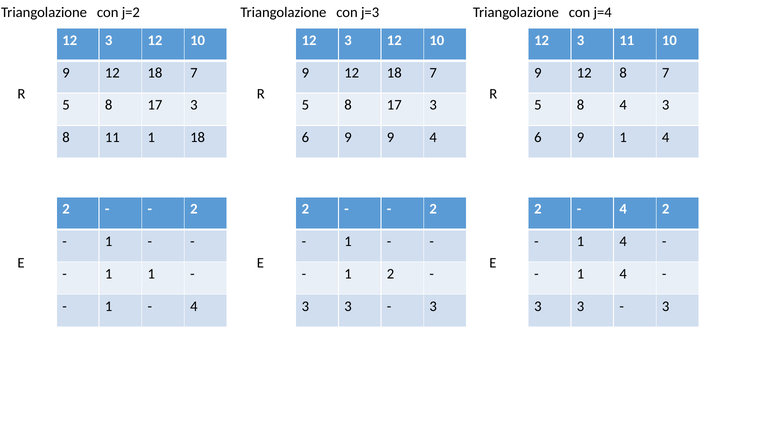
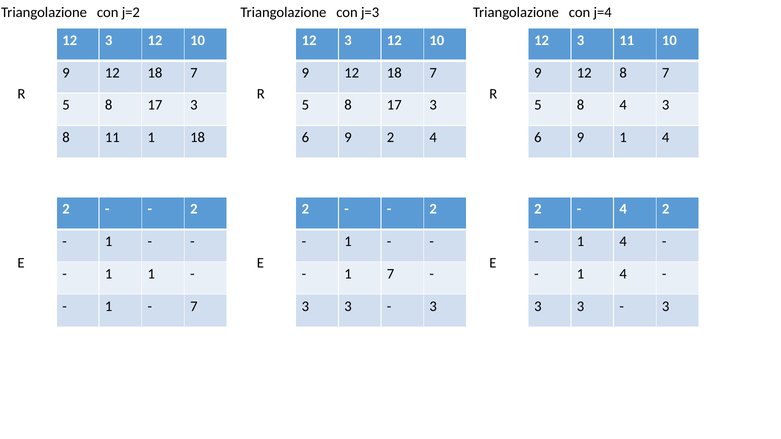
9 9: 9 -> 2
1 2: 2 -> 7
4 at (194, 307): 4 -> 7
